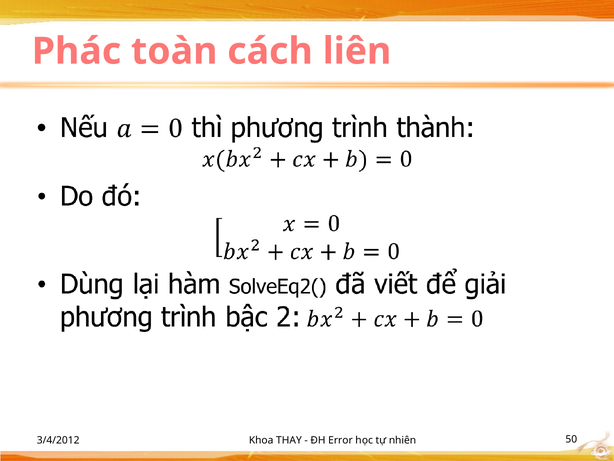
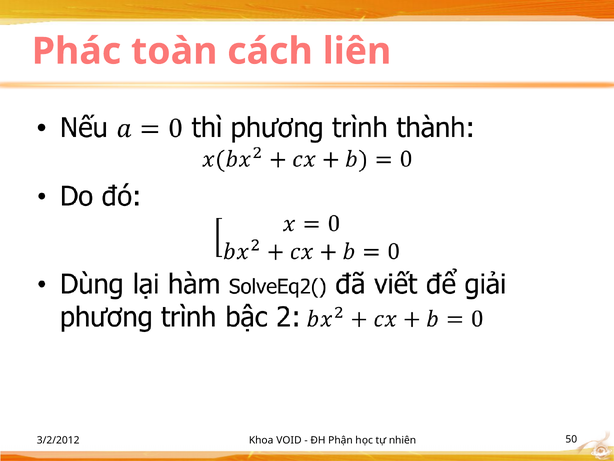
3/4/2012: 3/4/2012 -> 3/2/2012
THAY: THAY -> VOID
Error: Error -> Phận
